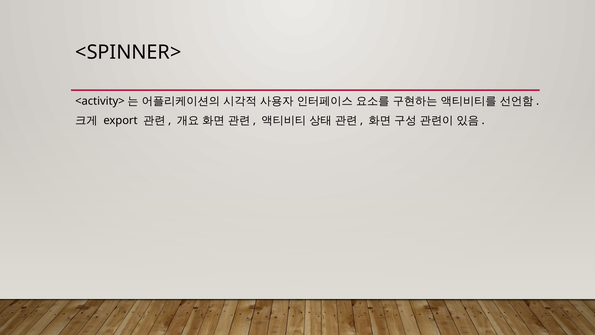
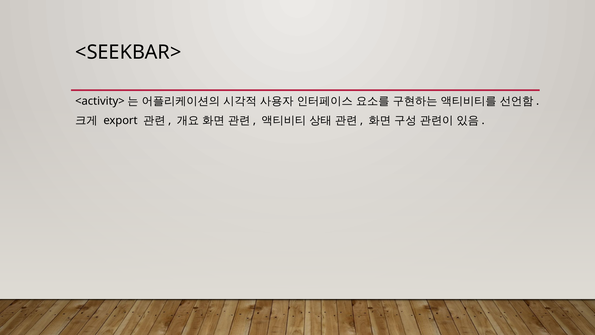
<SPINNER>: <SPINNER> -> <SEEKBAR>
